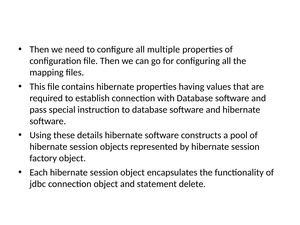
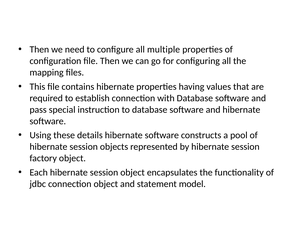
delete: delete -> model
